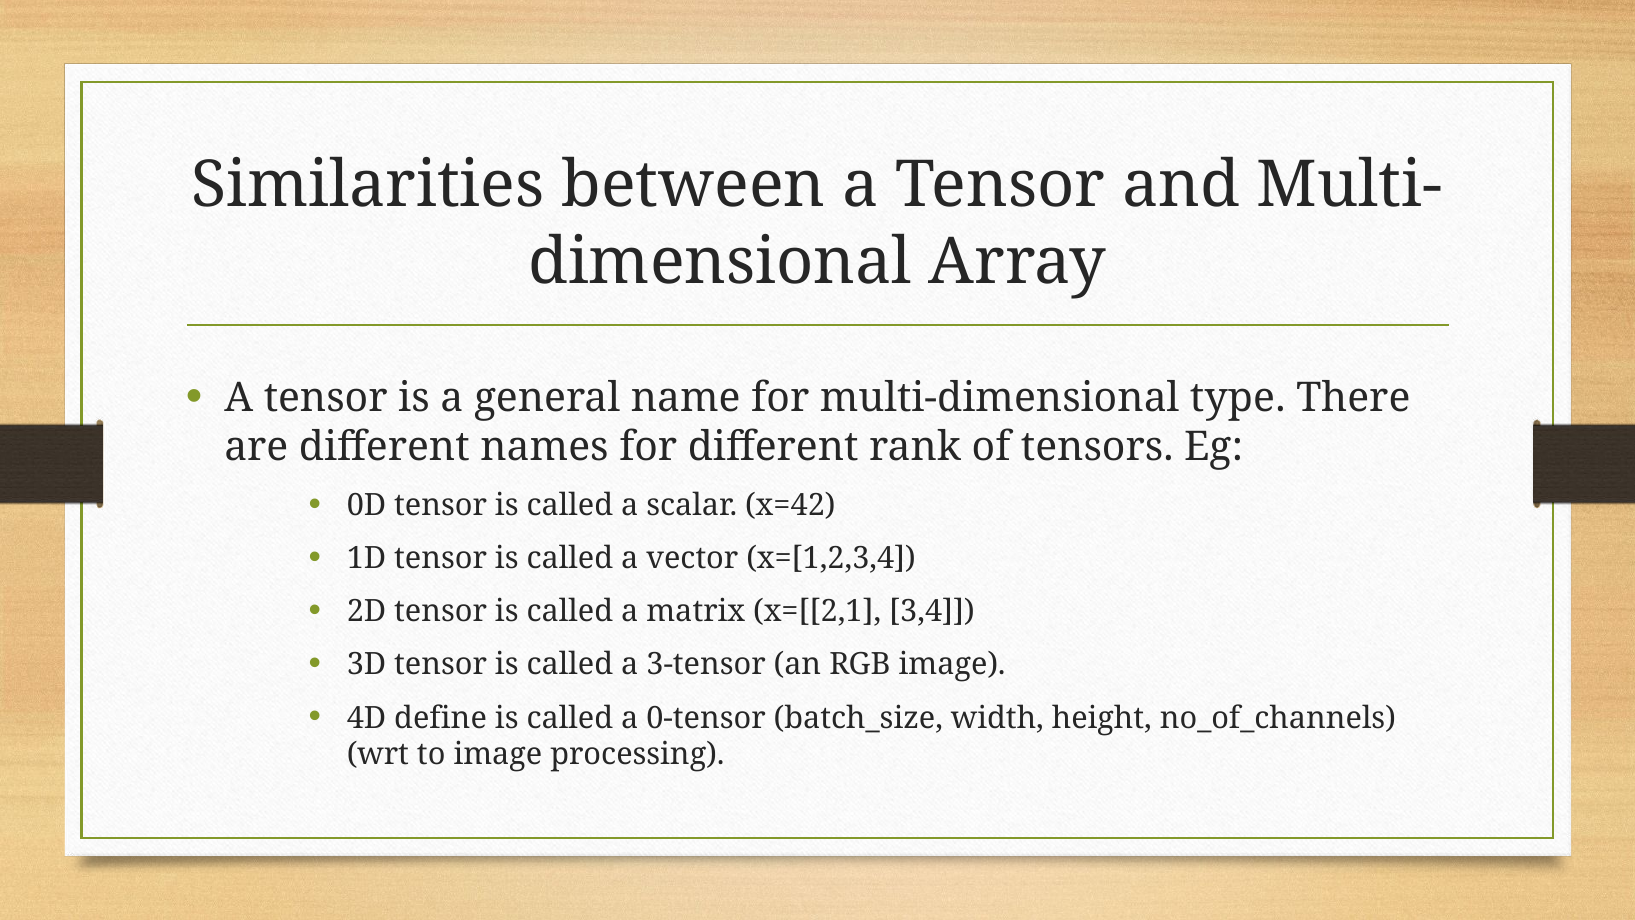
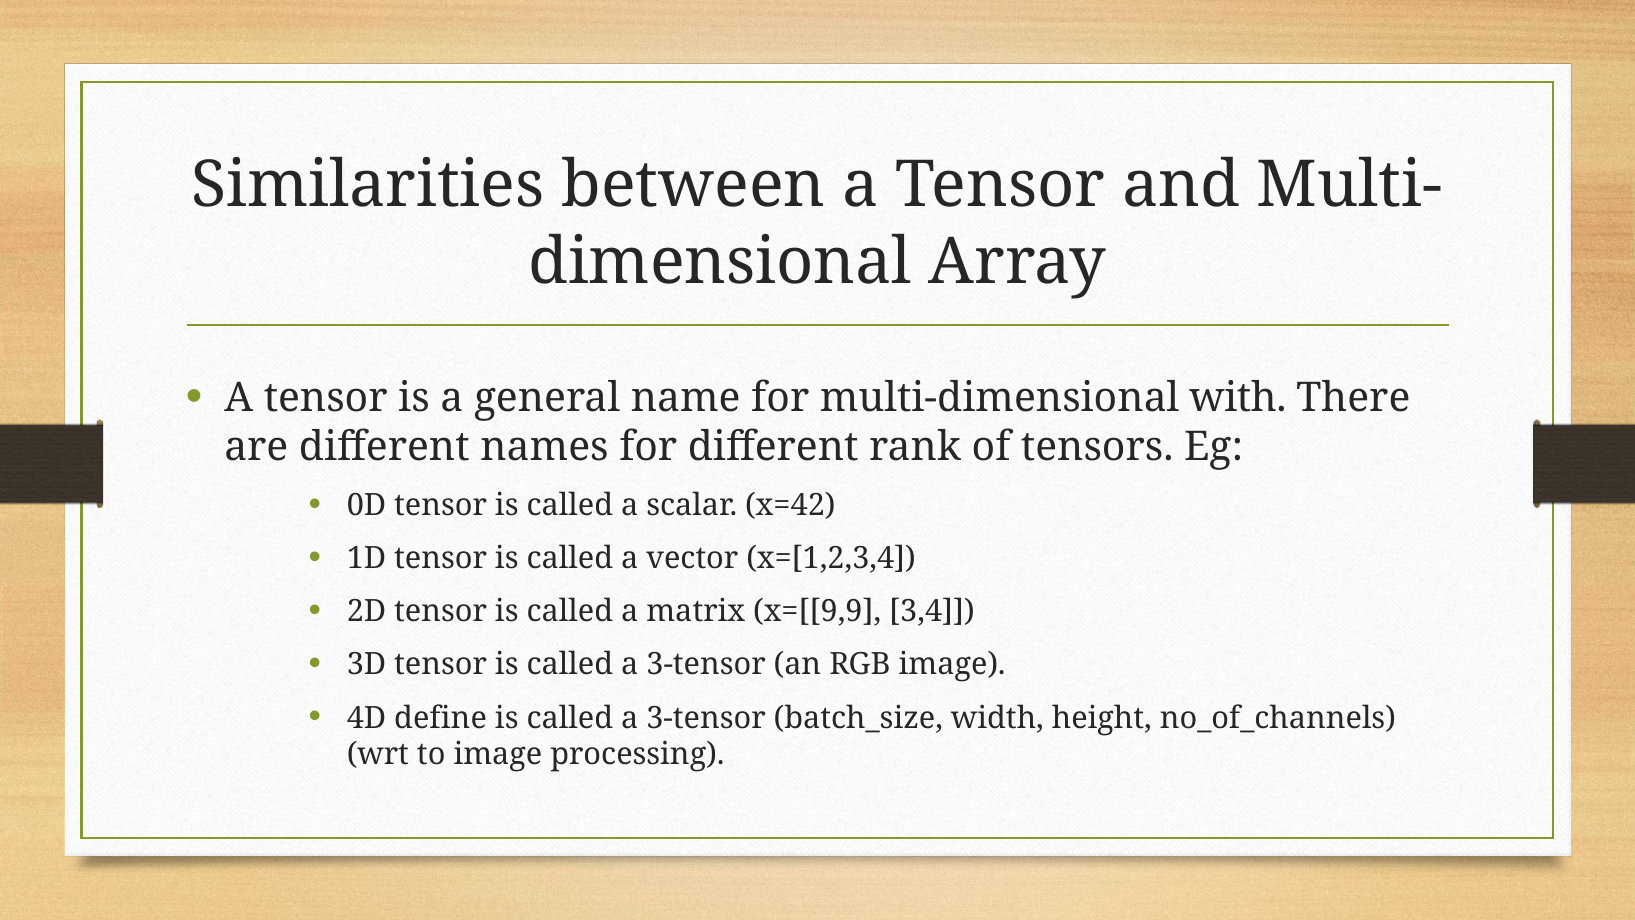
type: type -> with
x=[[2,1: x=[[2,1 -> x=[[9,9
0-tensor at (706, 718): 0-tensor -> 3-tensor
